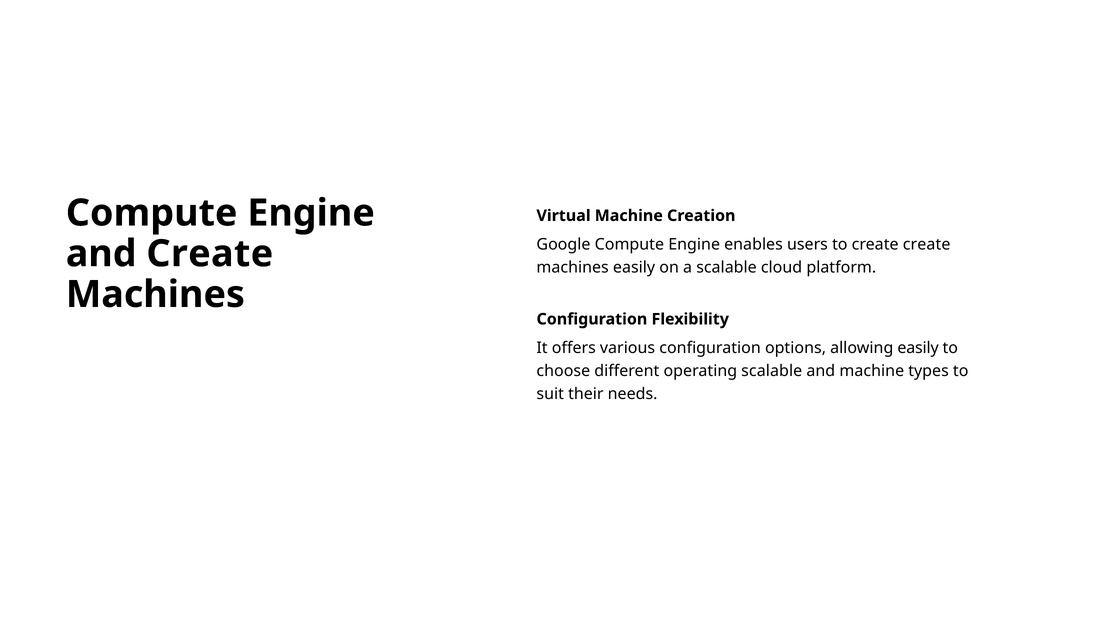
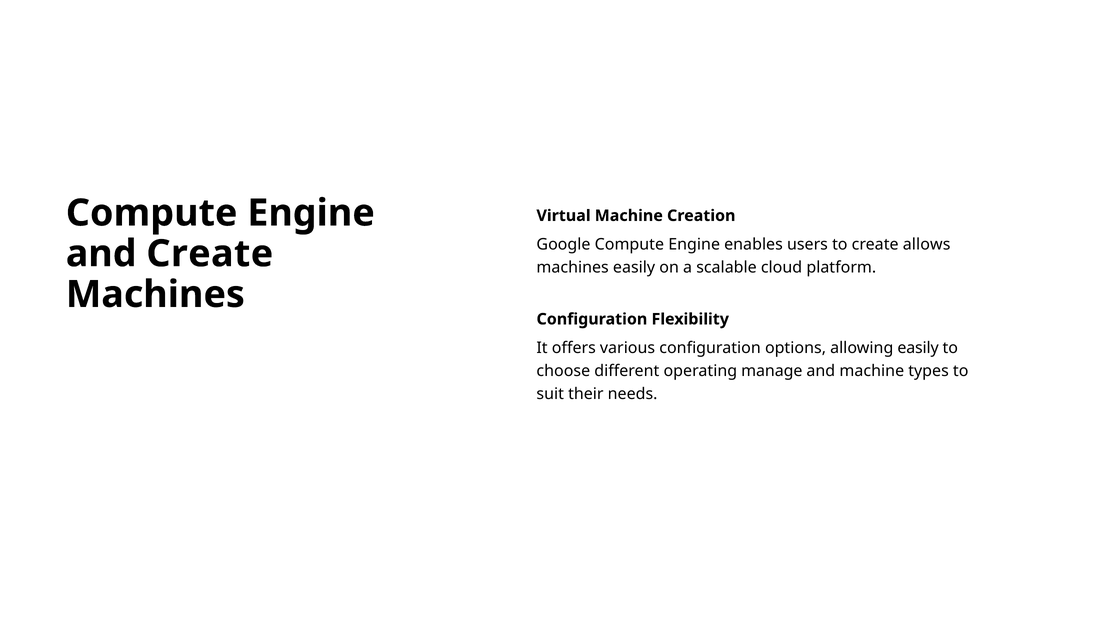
create create: create -> allows
operating scalable: scalable -> manage
